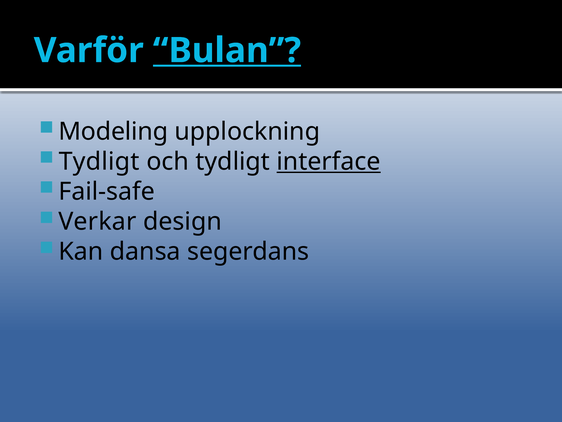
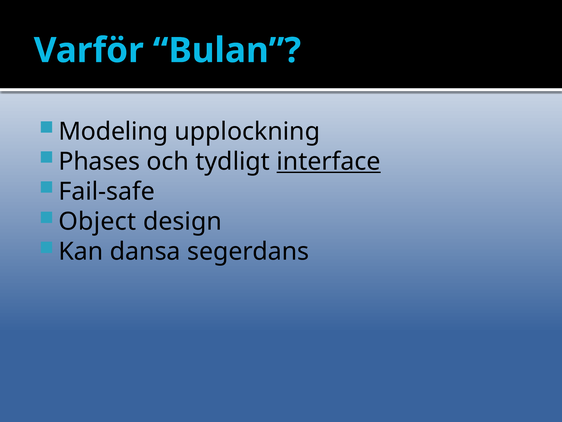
Bulan underline: present -> none
Tydligt at (99, 161): Tydligt -> Phases
Verkar: Verkar -> Object
